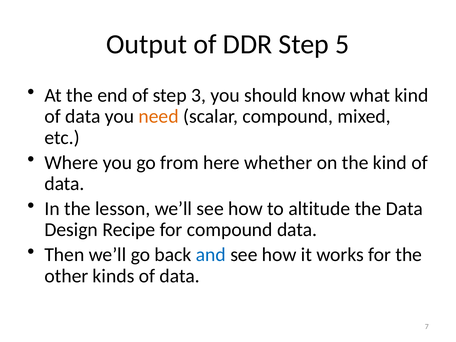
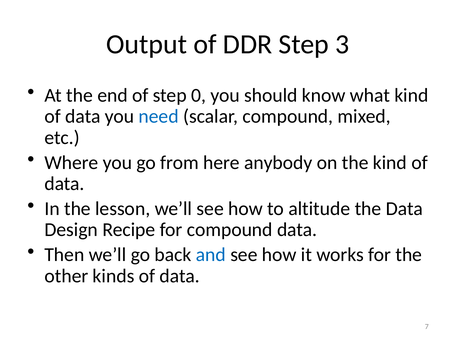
5: 5 -> 3
3: 3 -> 0
need colour: orange -> blue
whether: whether -> anybody
